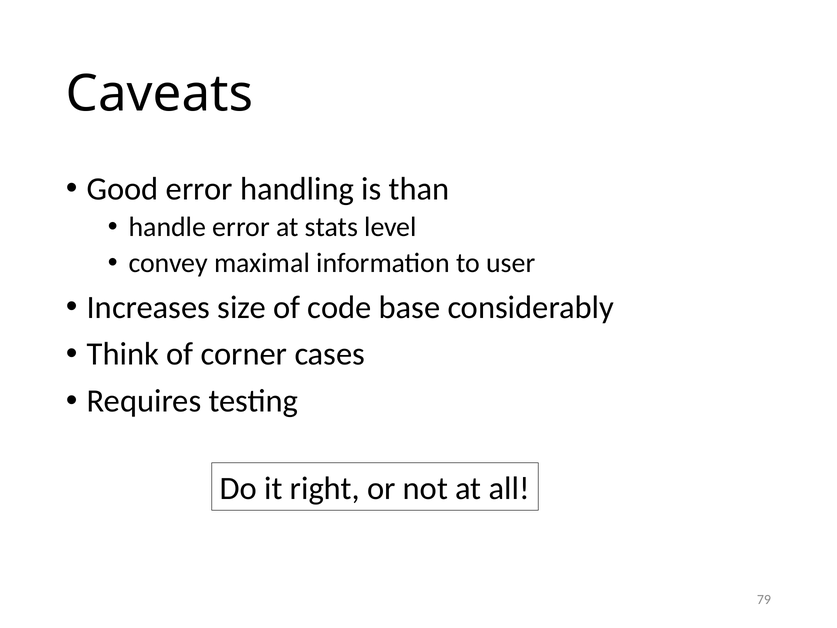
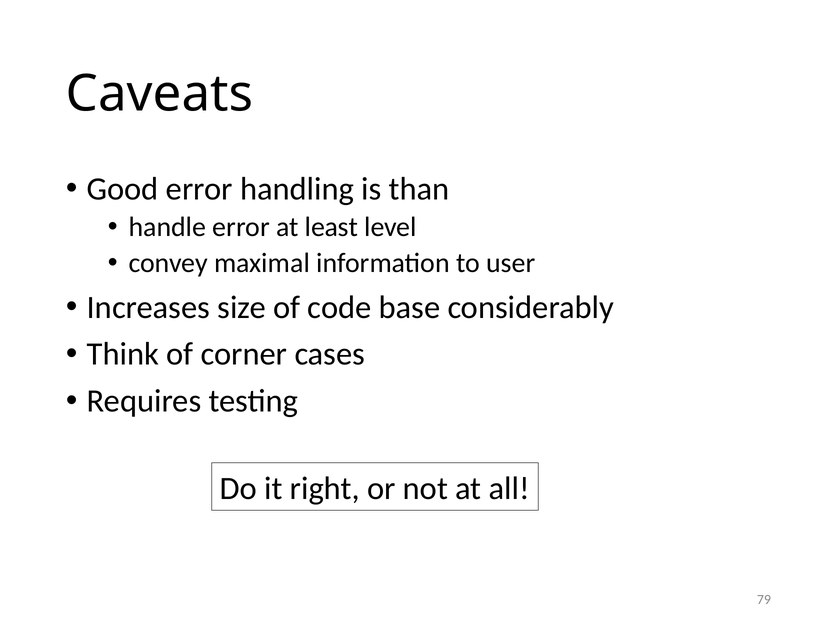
stats: stats -> least
